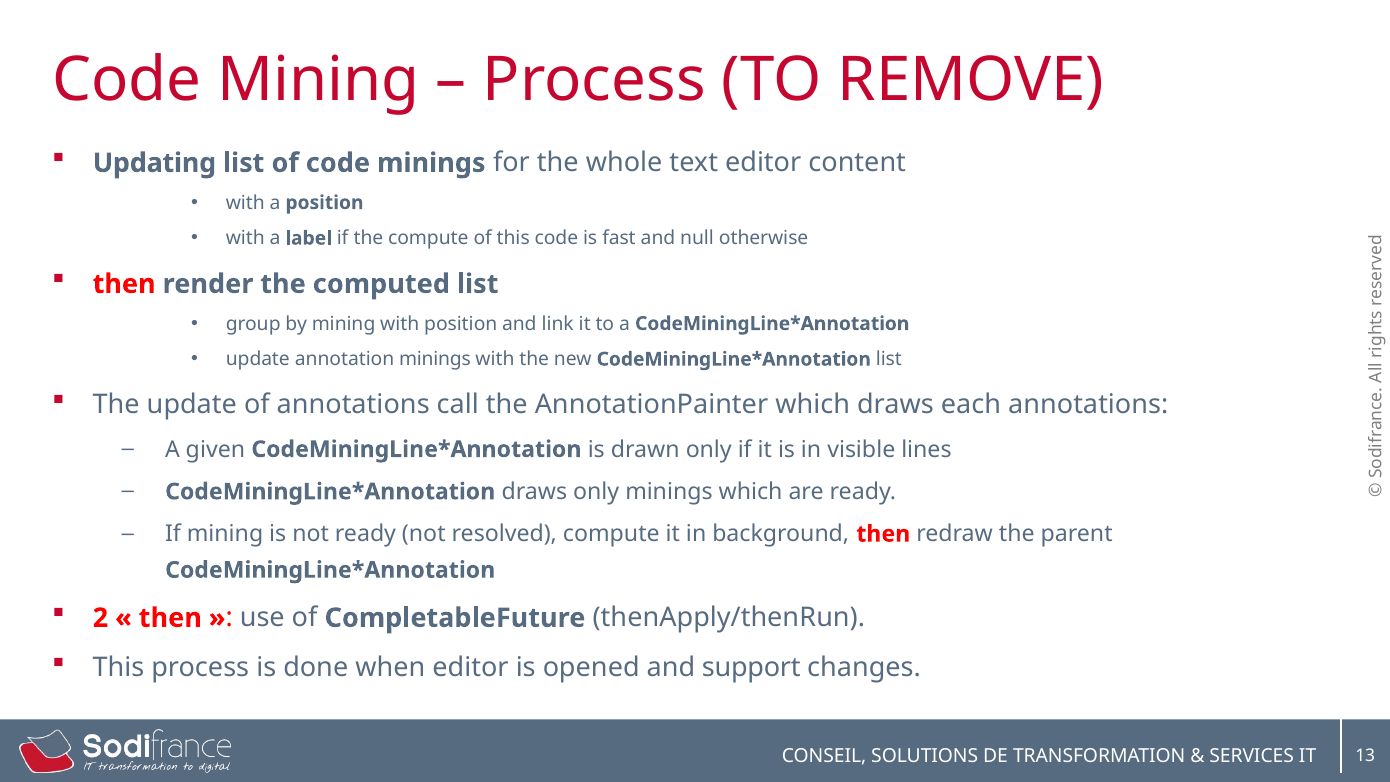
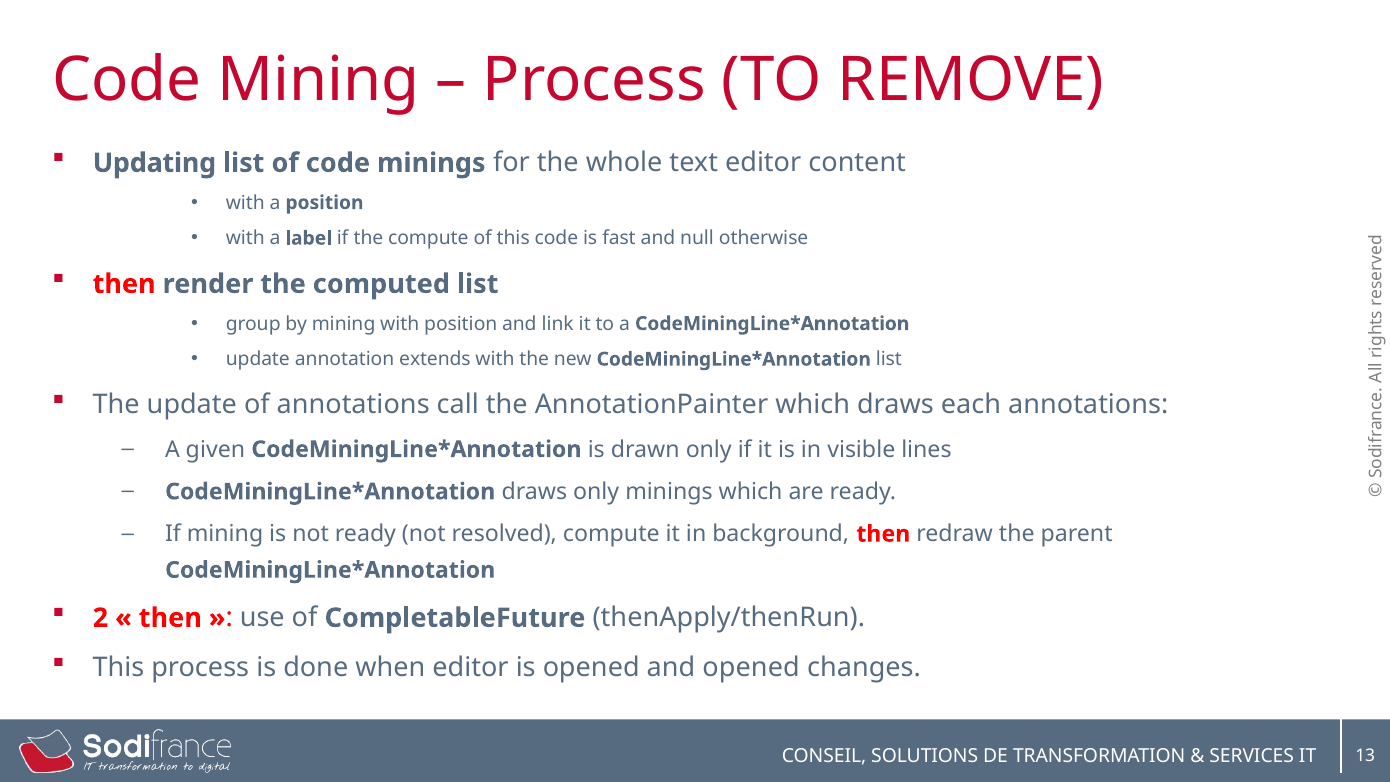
annotation minings: minings -> extends
and support: support -> opened
